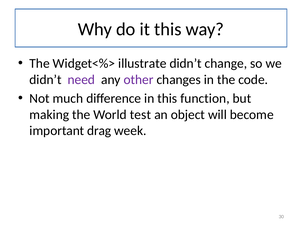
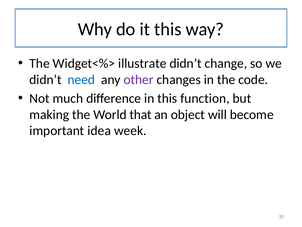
need colour: purple -> blue
test: test -> that
drag: drag -> idea
